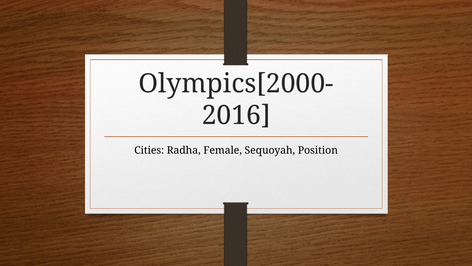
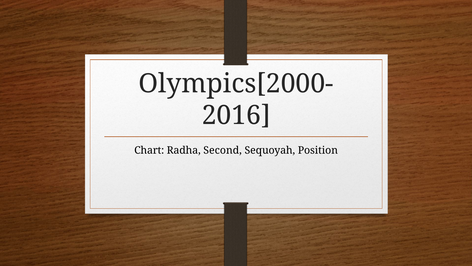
Cities: Cities -> Chart
Female: Female -> Second
